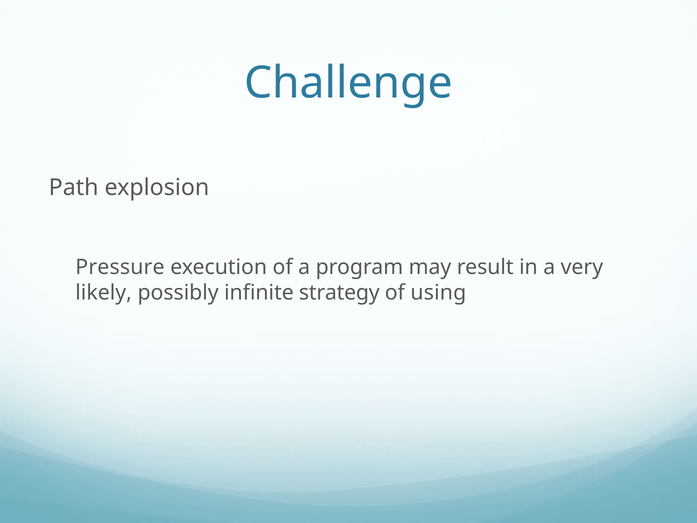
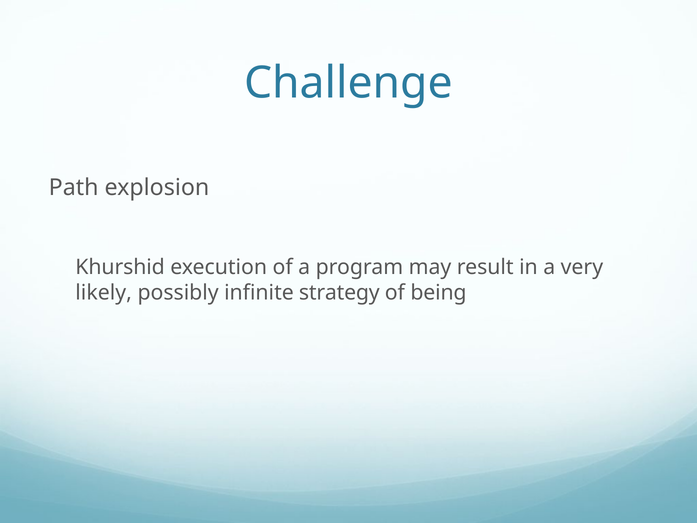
Pressure: Pressure -> Khurshid
using: using -> being
